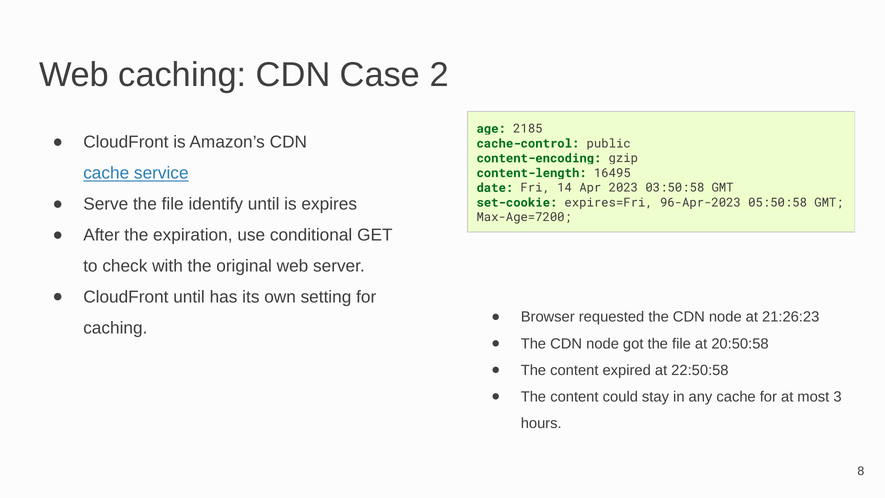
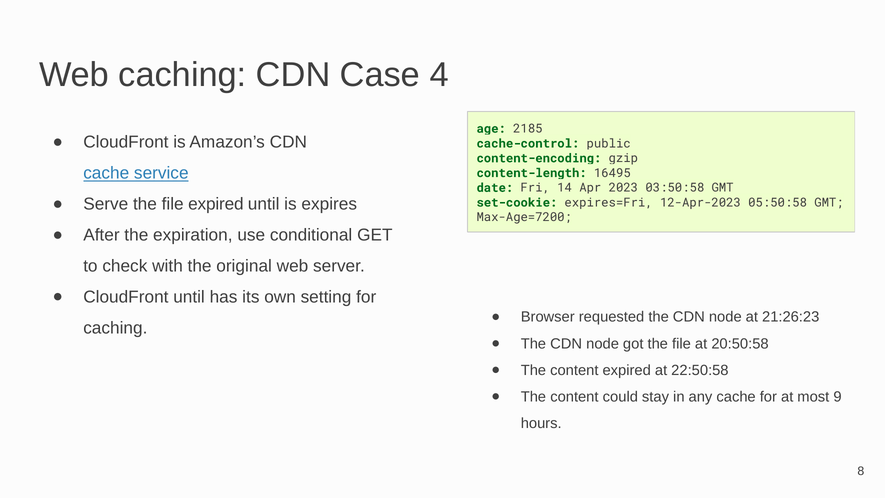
2: 2 -> 4
file identify: identify -> expired
96-Apr-2023: 96-Apr-2023 -> 12-Apr-2023
3: 3 -> 9
